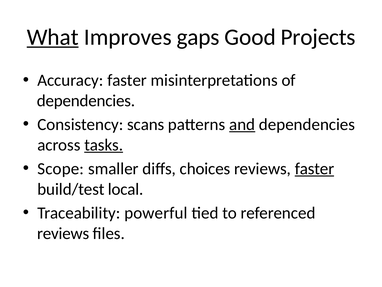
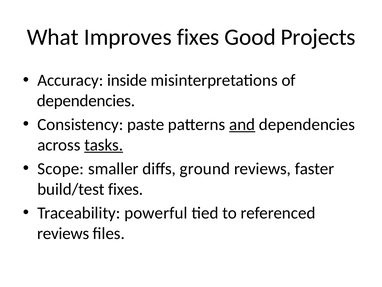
What underline: present -> none
Improves gaps: gaps -> fixes
Accuracy faster: faster -> inside
scans: scans -> paste
choices: choices -> ground
faster at (314, 168) underline: present -> none
build/test local: local -> fixes
